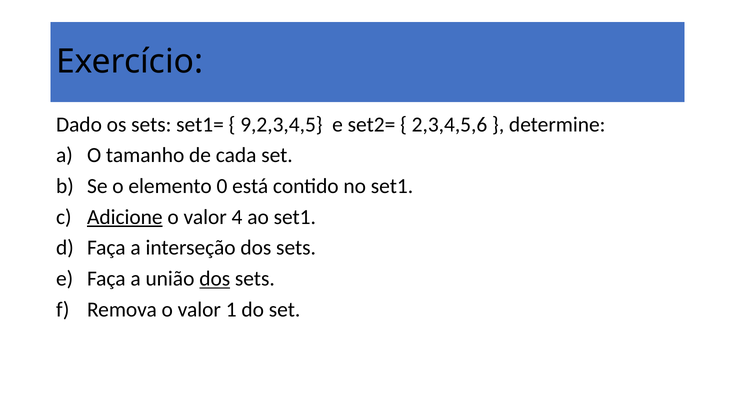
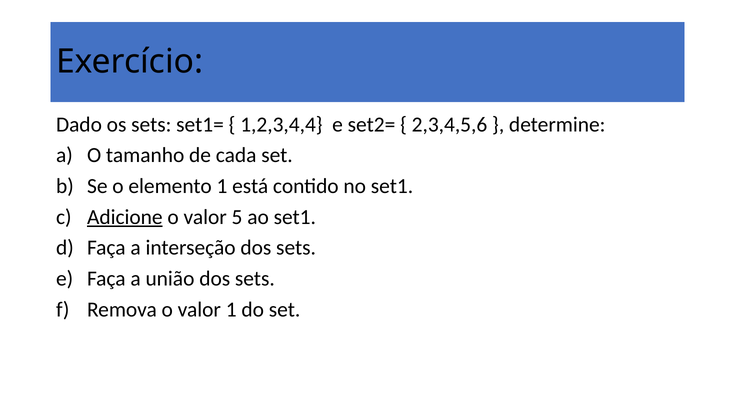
9,2,3,4,5: 9,2,3,4,5 -> 1,2,3,4,4
elemento 0: 0 -> 1
4: 4 -> 5
dos at (215, 278) underline: present -> none
